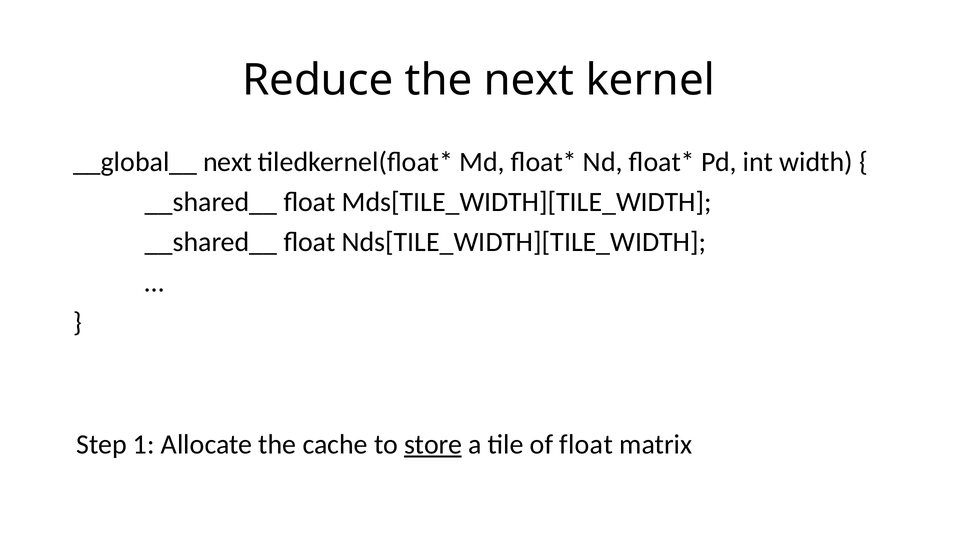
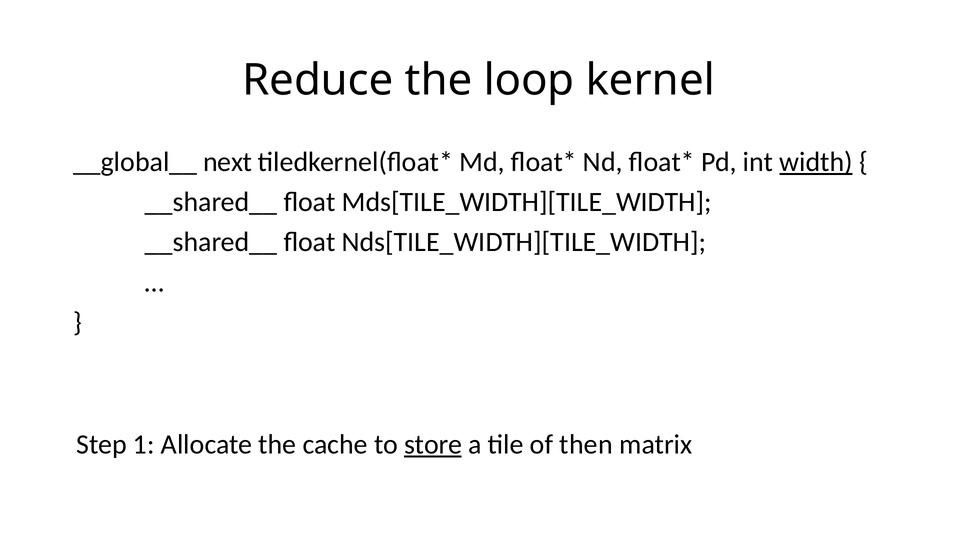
the next: next -> loop
width underline: none -> present
of float: float -> then
